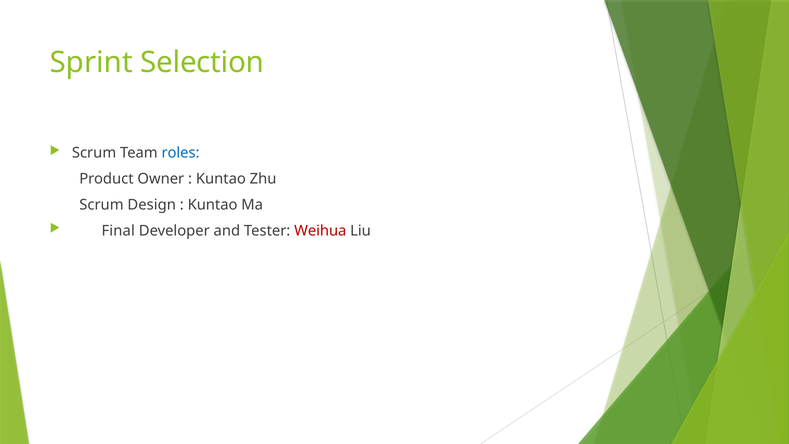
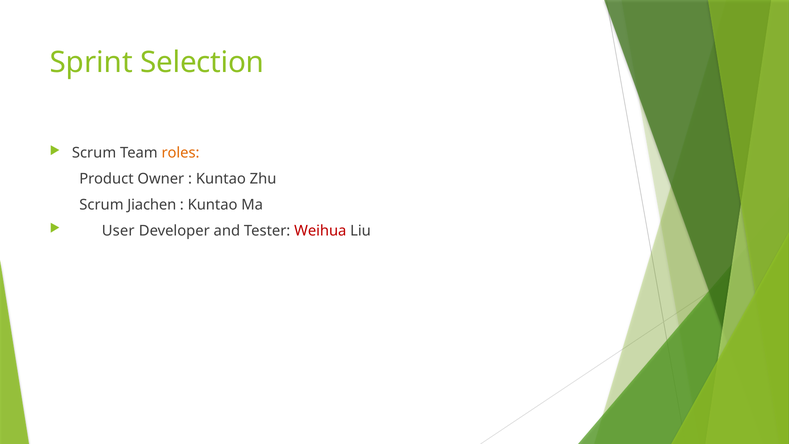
roles colour: blue -> orange
Design: Design -> Jiachen
Final: Final -> User
